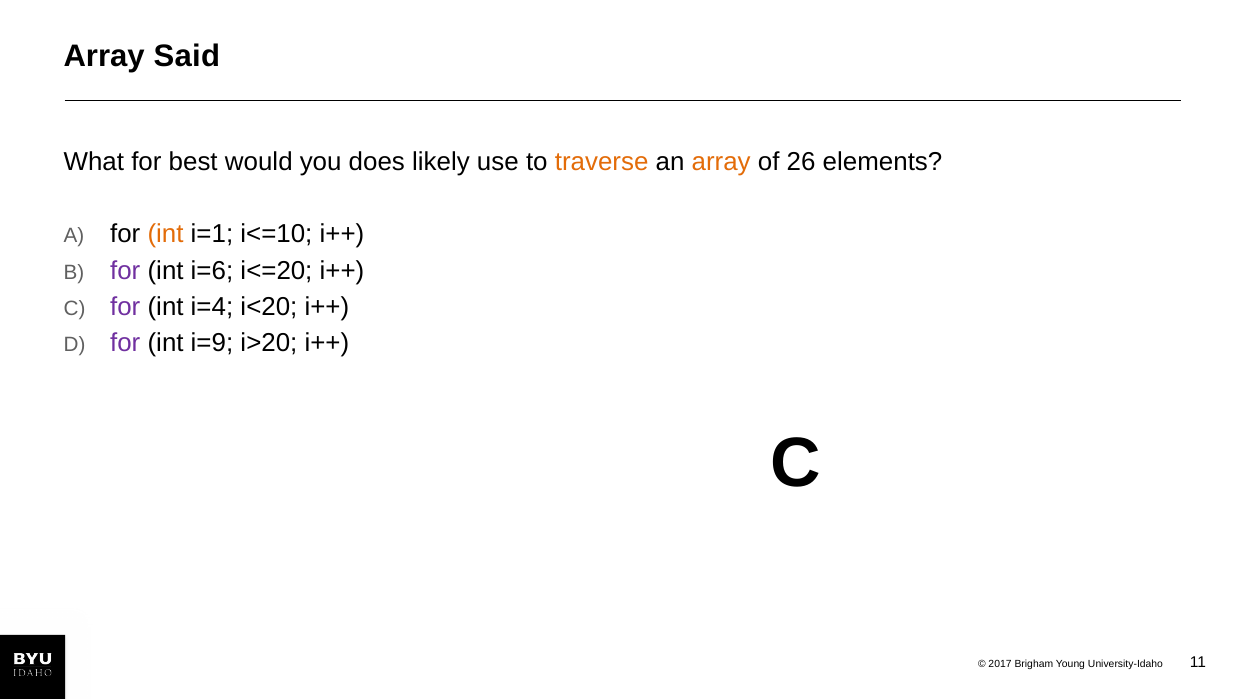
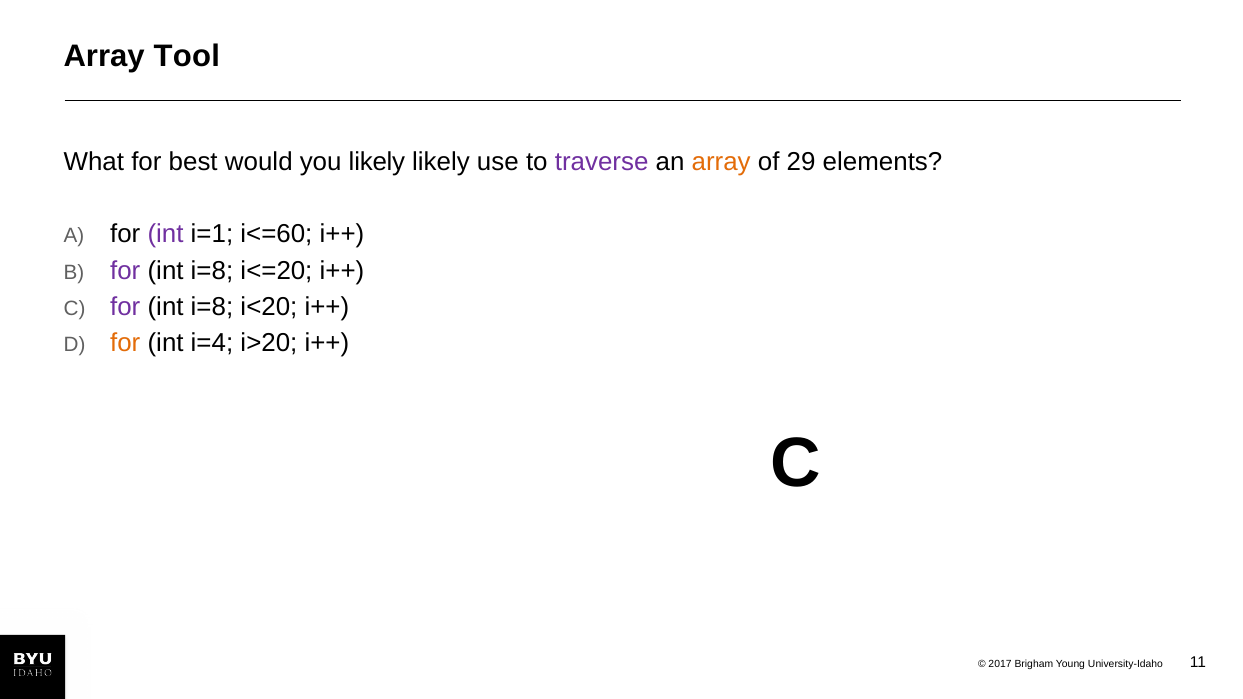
Said: Said -> Tool
you does: does -> likely
traverse colour: orange -> purple
26: 26 -> 29
int at (166, 234) colour: orange -> purple
i<=10: i<=10 -> i<=60
i=6 at (212, 271): i=6 -> i=8
i=4 at (212, 307): i=4 -> i=8
for at (125, 343) colour: purple -> orange
i=9: i=9 -> i=4
